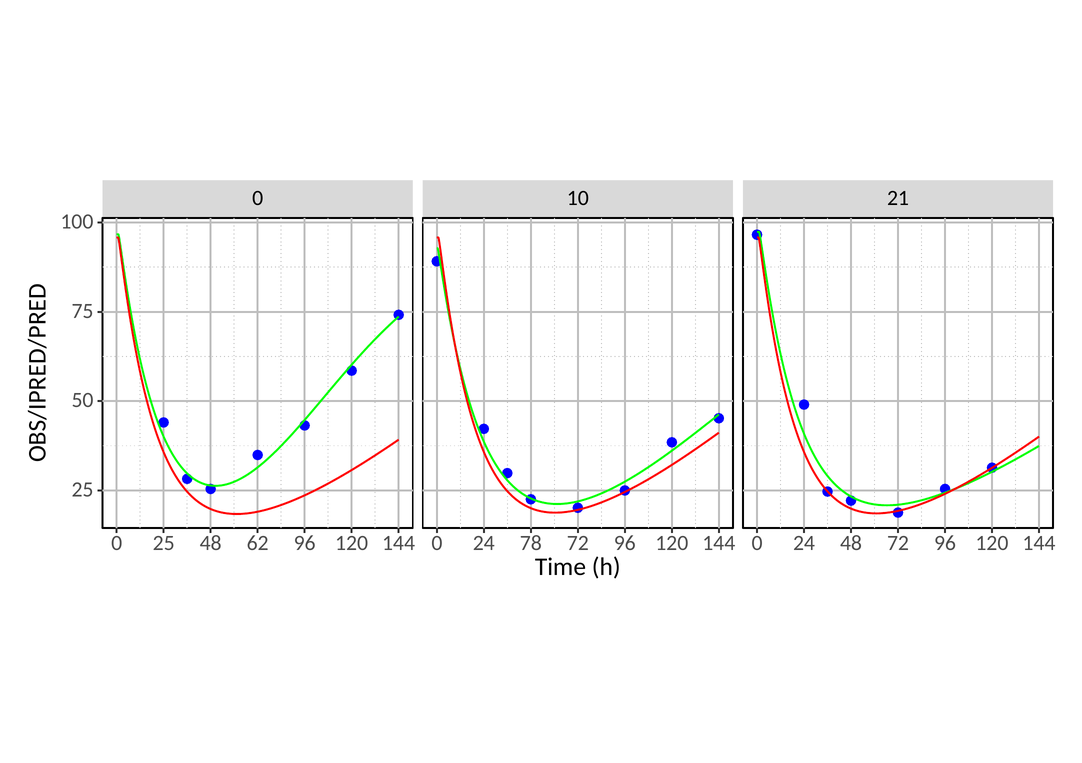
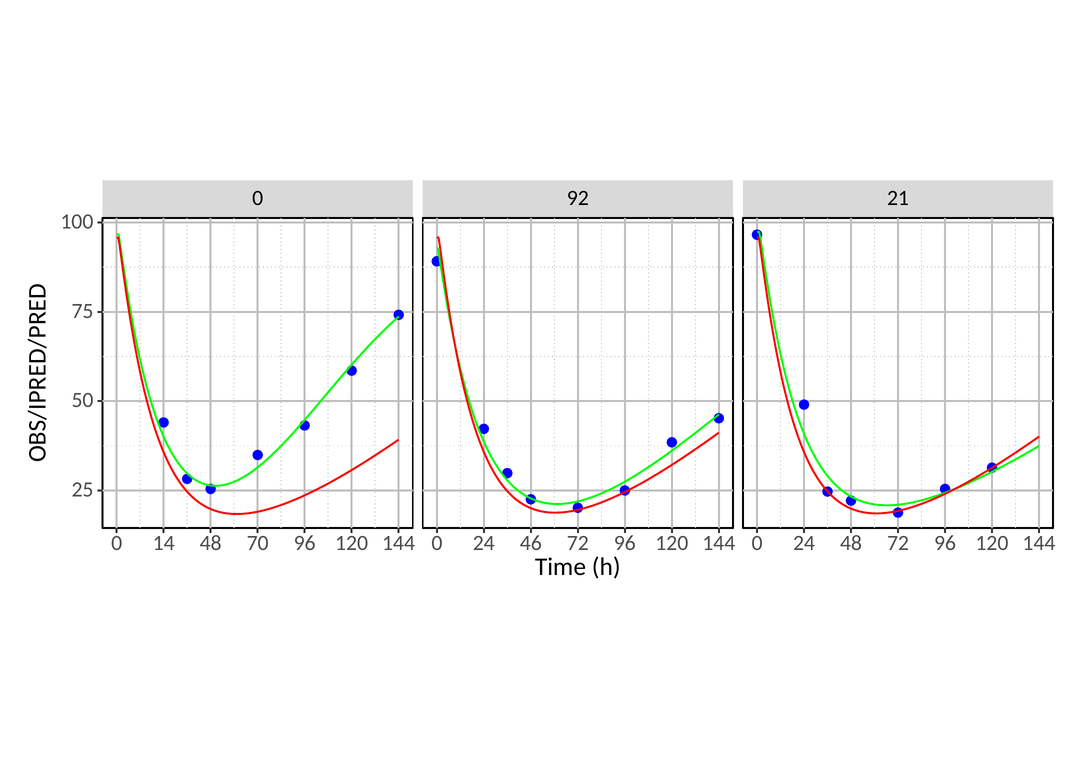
10: 10 -> 92
0 25: 25 -> 14
62: 62 -> 70
78: 78 -> 46
